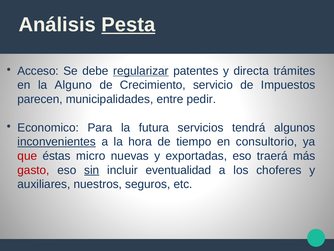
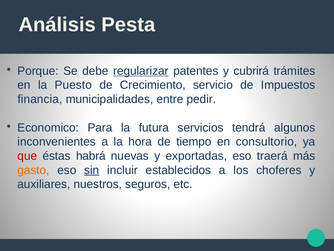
Pesta underline: present -> none
Acceso: Acceso -> Porque
directa: directa -> cubrirá
Alguno: Alguno -> Puesto
parecen: parecen -> financia
inconvenientes underline: present -> none
micro: micro -> habrá
gasto colour: red -> orange
eventualidad: eventualidad -> establecidos
